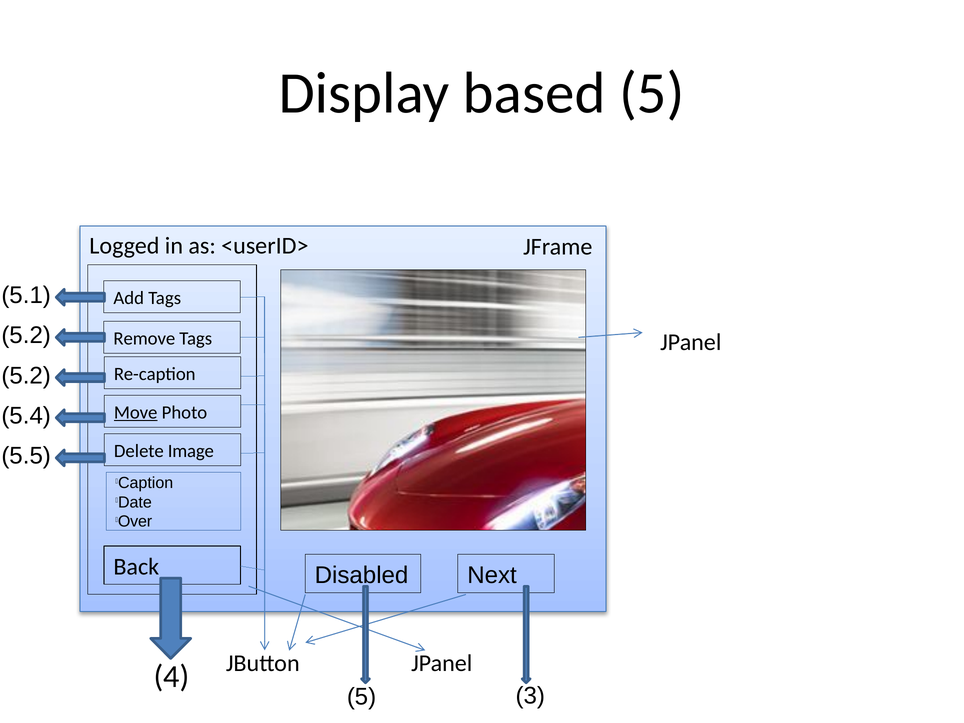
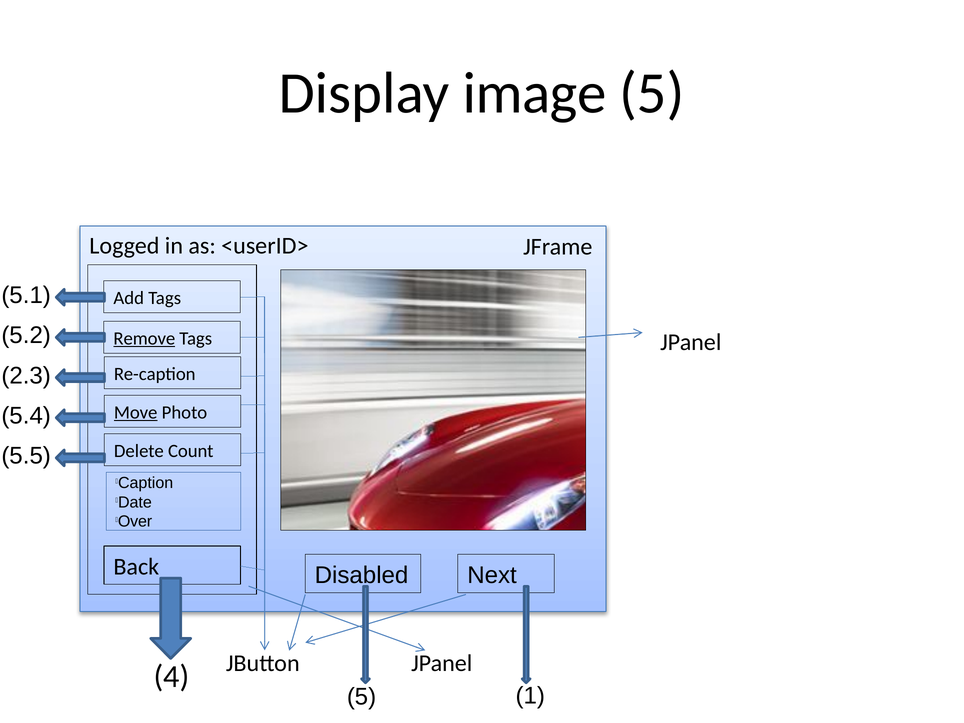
based: based -> image
Remove underline: none -> present
5.2 at (26, 376): 5.2 -> 2.3
Image: Image -> Count
3: 3 -> 1
